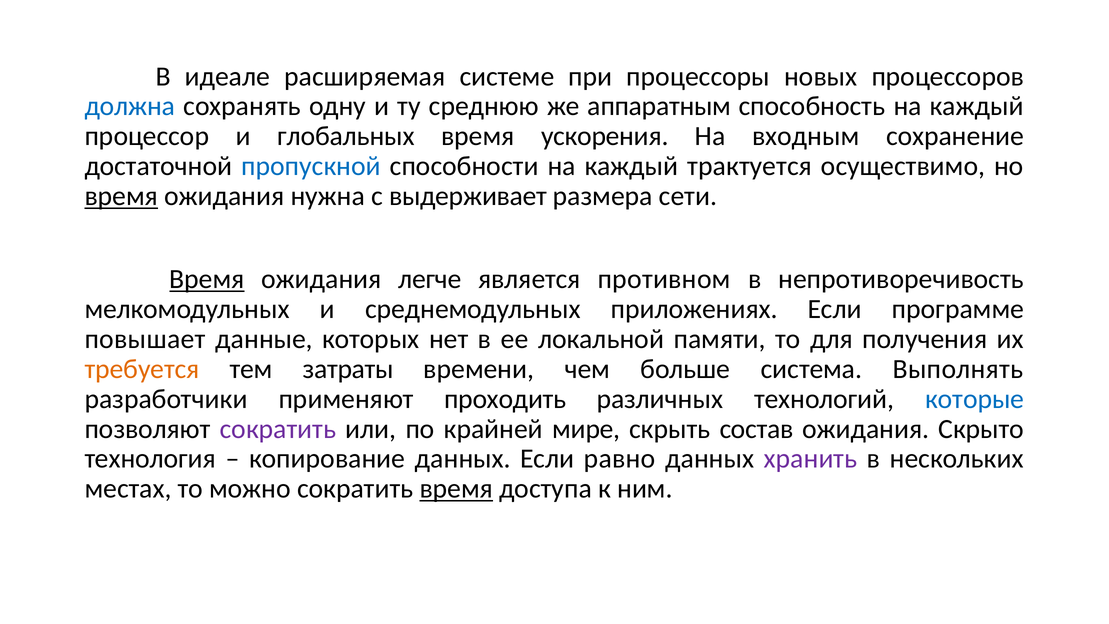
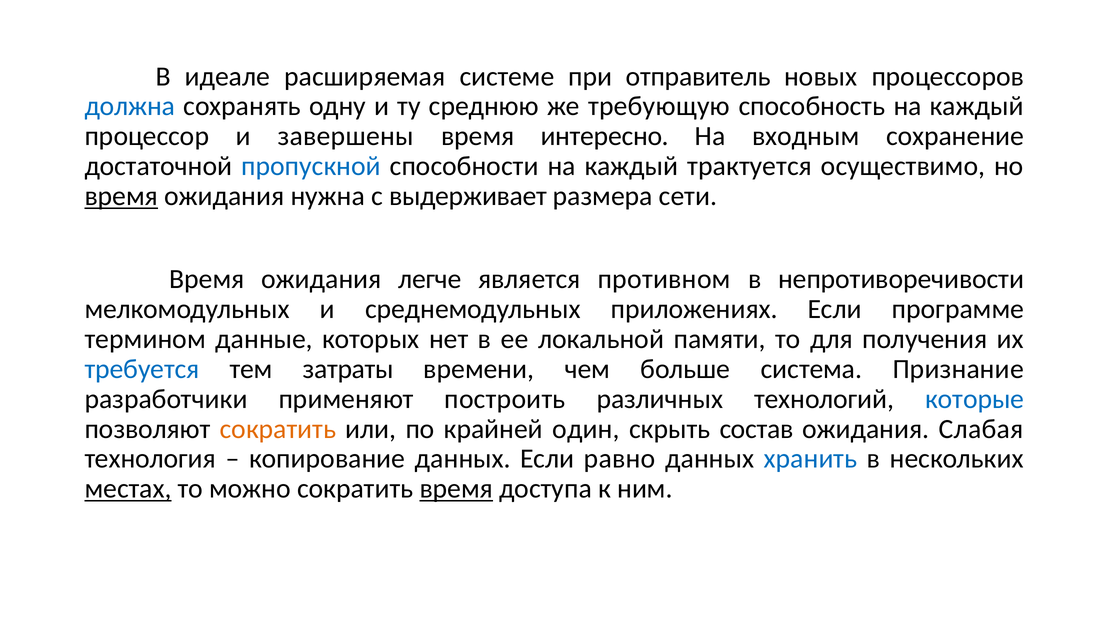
процессоры: процессоры -> отправитель
аппаратным: аппаратным -> требующую
глобальных: глобальных -> завершены
ускорения: ускорения -> интересно
Время at (207, 279) underline: present -> none
непротиворечивость: непротиворечивость -> непротиворечивости
повышает: повышает -> термином
требуется colour: orange -> blue
Выполнять: Выполнять -> Признание
проходить: проходить -> построить
сократить at (278, 429) colour: purple -> orange
мире: мире -> один
Скрыто: Скрыто -> Слабая
хранить colour: purple -> blue
местах underline: none -> present
